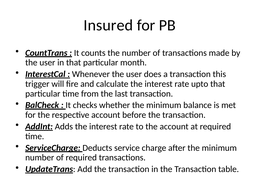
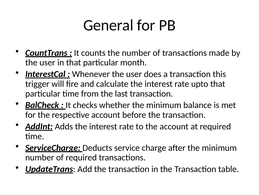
Insured: Insured -> General
